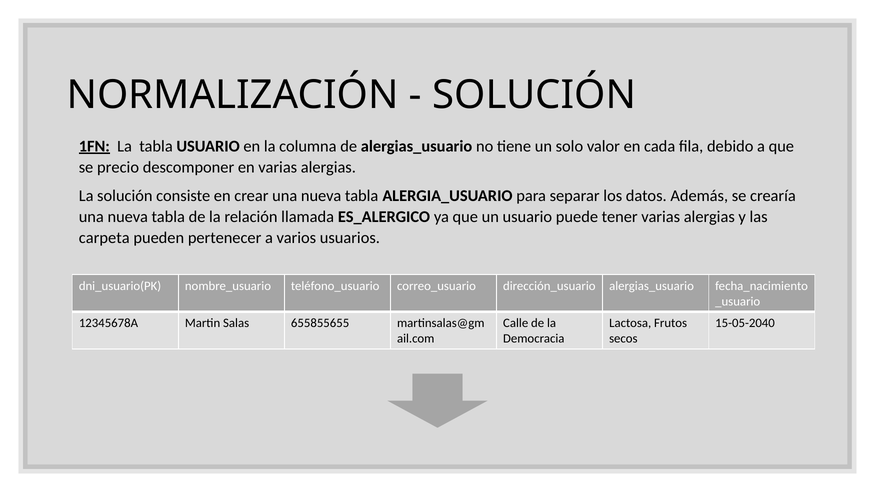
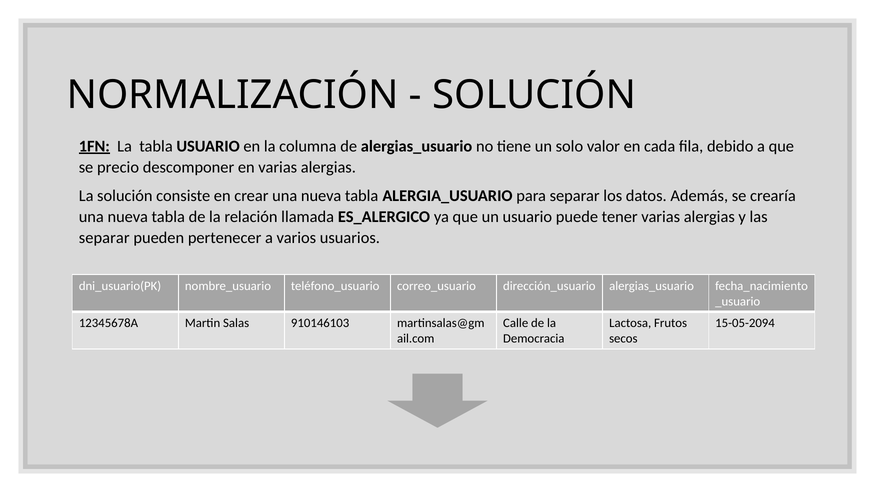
carpeta at (104, 238): carpeta -> separar
655855655: 655855655 -> 910146103
15-05-2040: 15-05-2040 -> 15-05-2094
